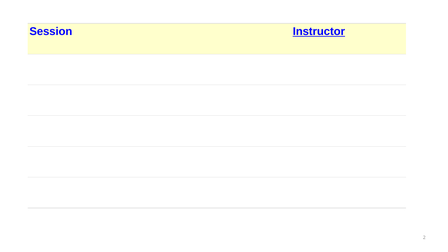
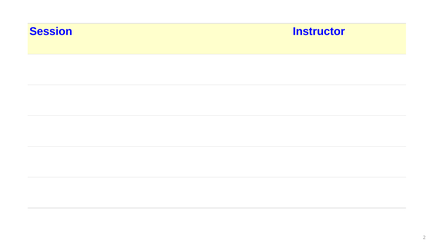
Instructor underline: present -> none
